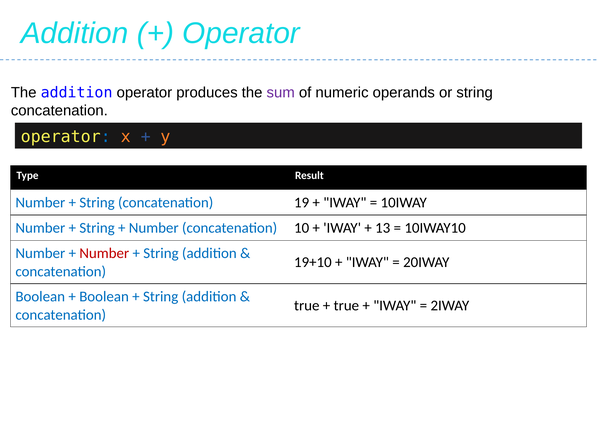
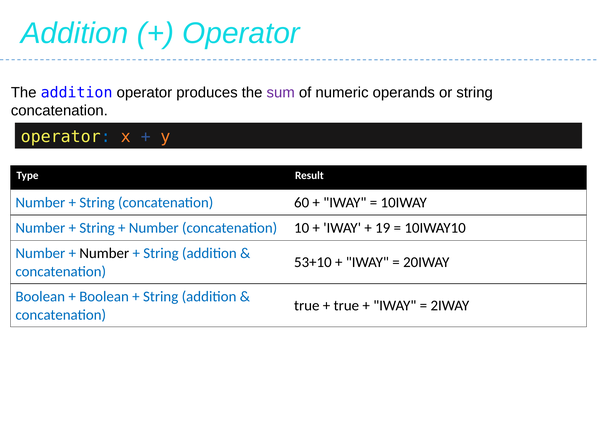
19: 19 -> 60
13: 13 -> 19
Number at (104, 253) colour: red -> black
19+10: 19+10 -> 53+10
